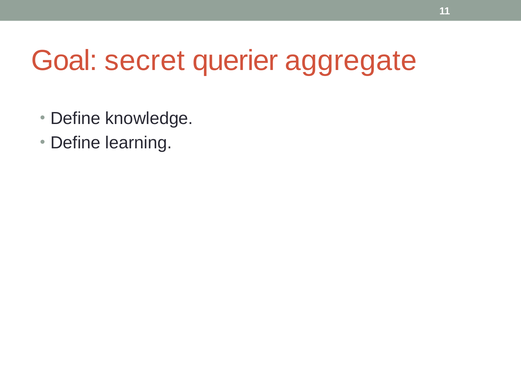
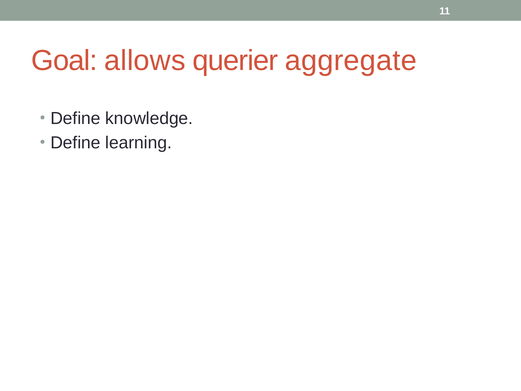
secret: secret -> allows
